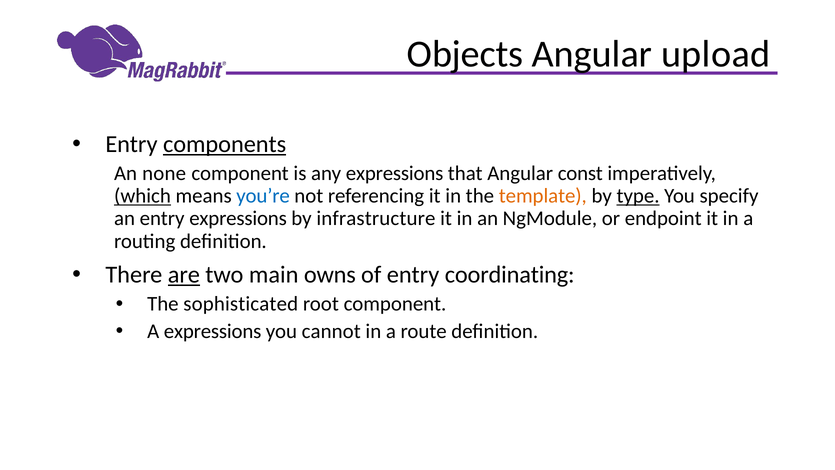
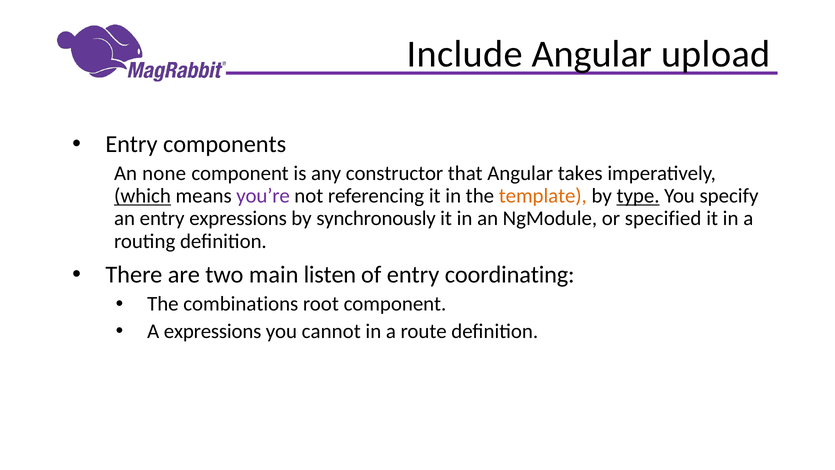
Objects: Objects -> Include
components underline: present -> none
any expressions: expressions -> constructor
const: const -> takes
you’re colour: blue -> purple
infrastructure: infrastructure -> synchronously
endpoint: endpoint -> specified
are underline: present -> none
owns: owns -> listen
sophisticated: sophisticated -> combinations
